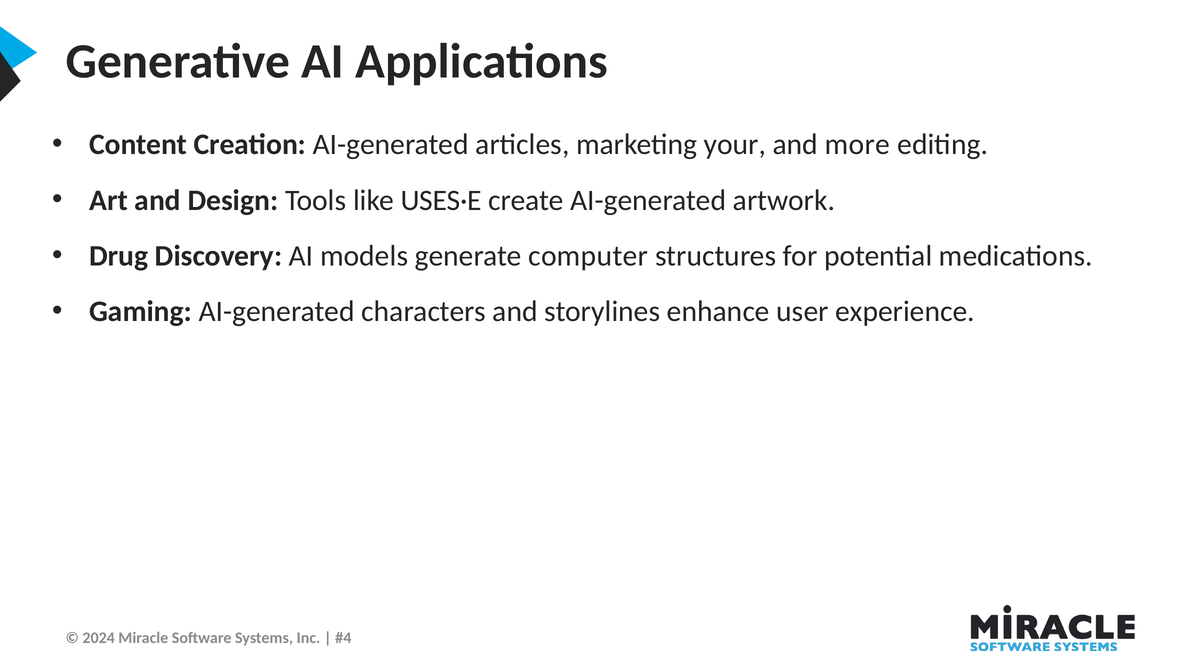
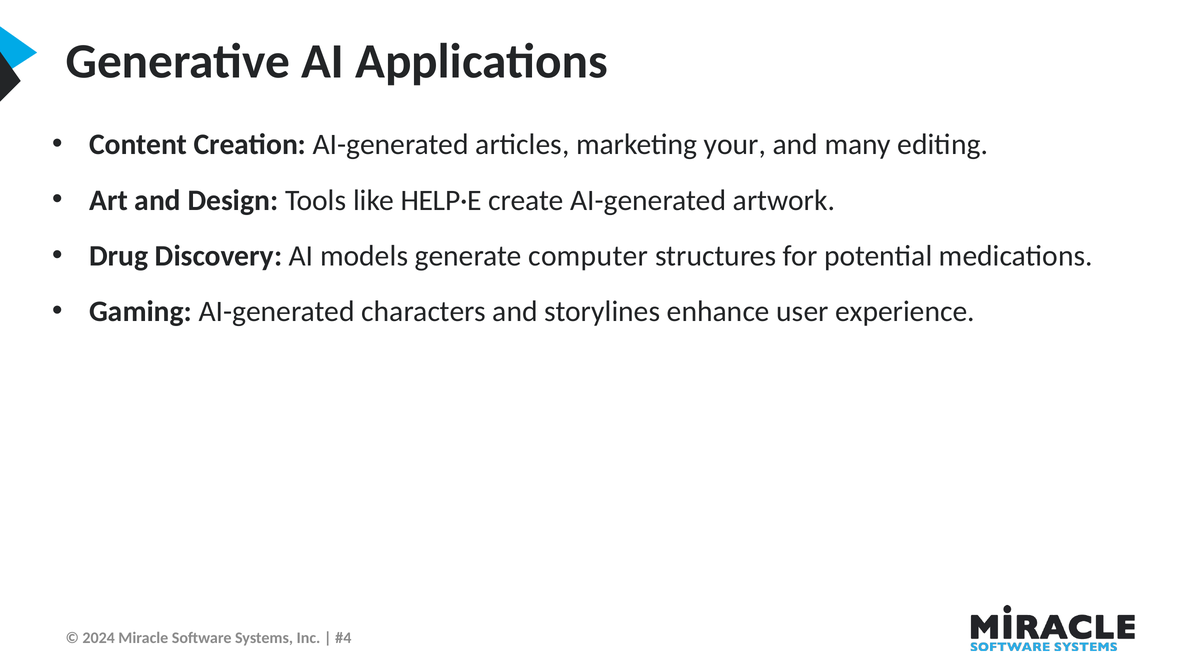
more: more -> many
USES·E: USES·E -> HELP·E
